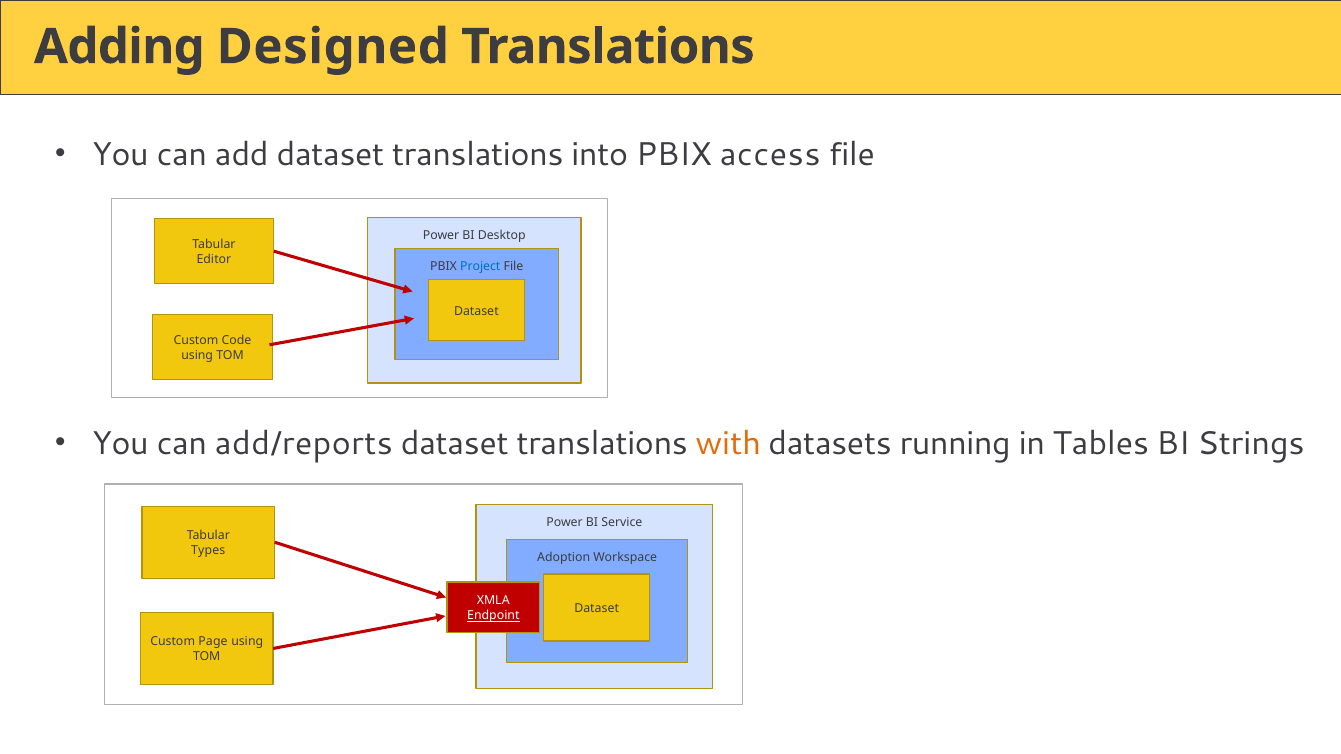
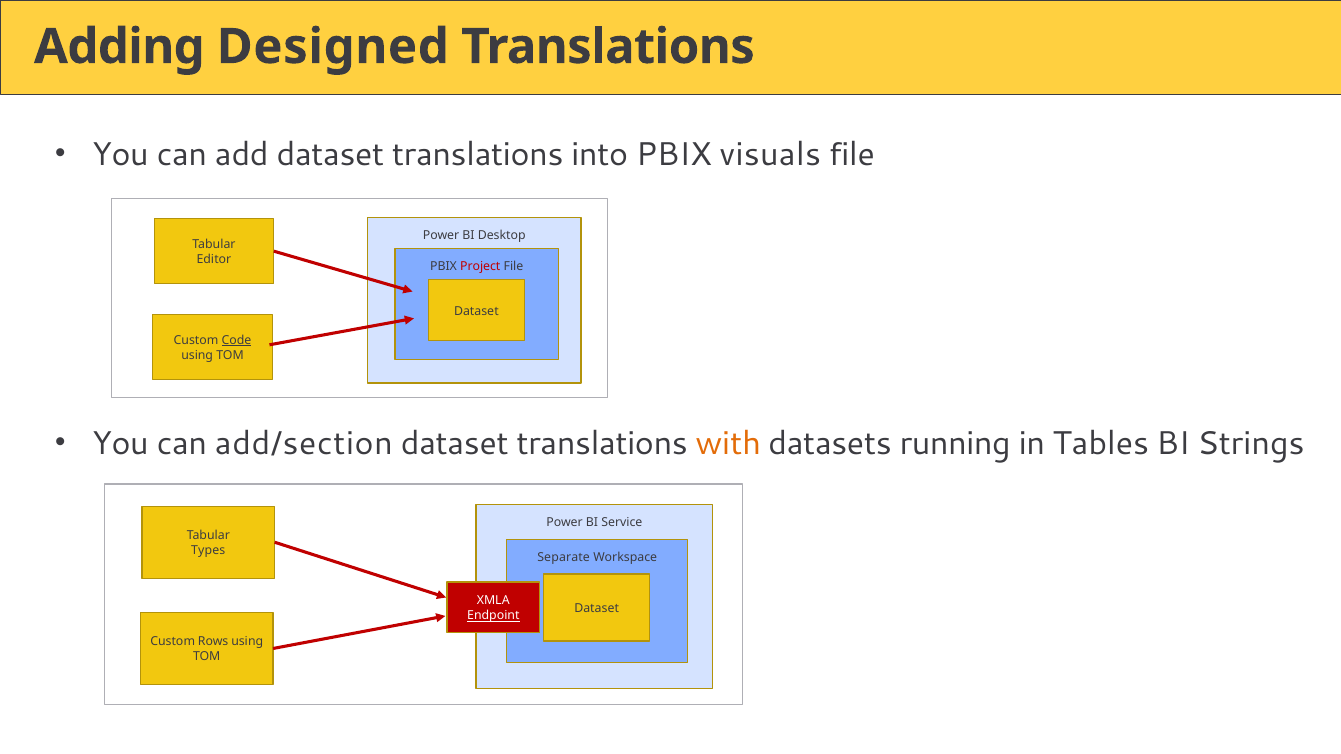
access: access -> visuals
Project colour: blue -> red
Code underline: none -> present
add/reports: add/reports -> add/section
Adoption: Adoption -> Separate
Page: Page -> Rows
